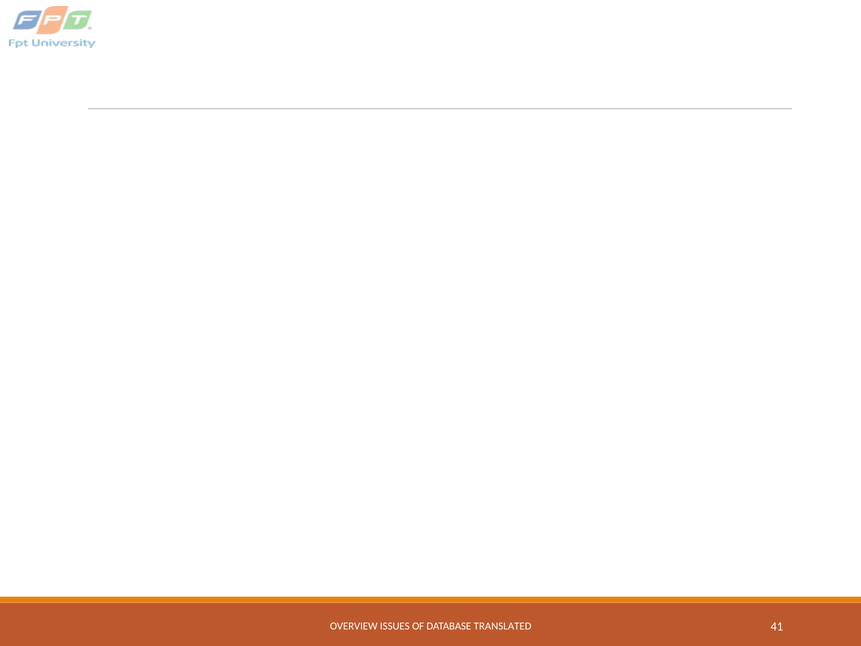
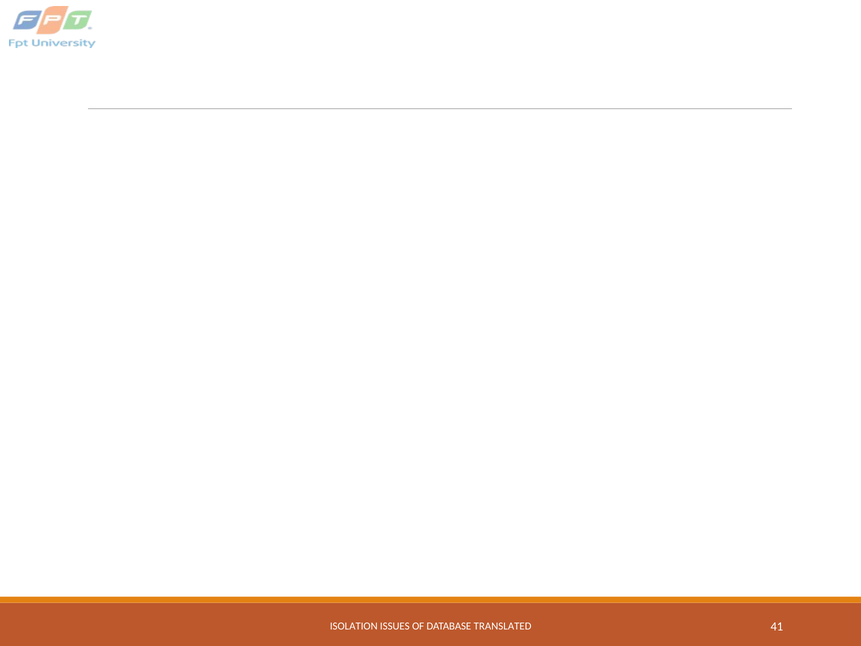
OVERVIEW: OVERVIEW -> ISOLATION
